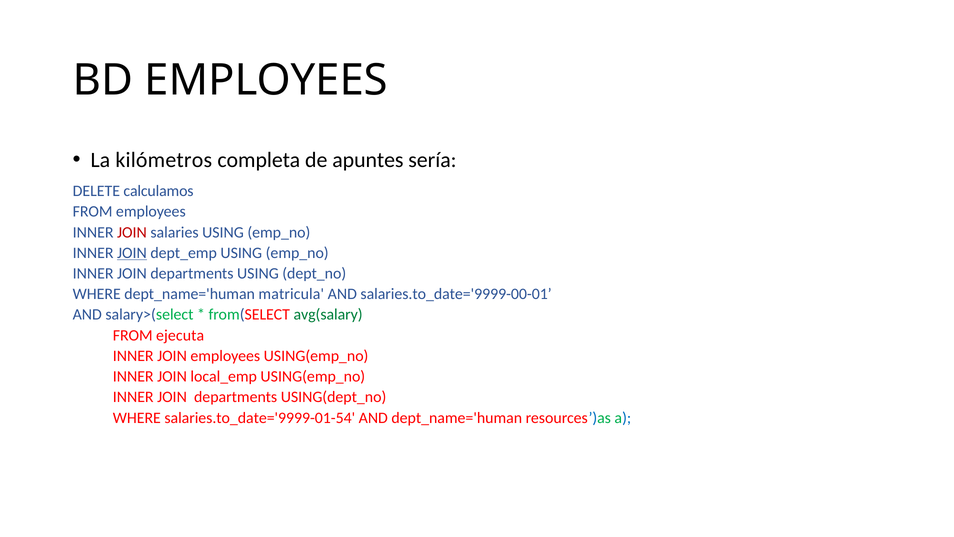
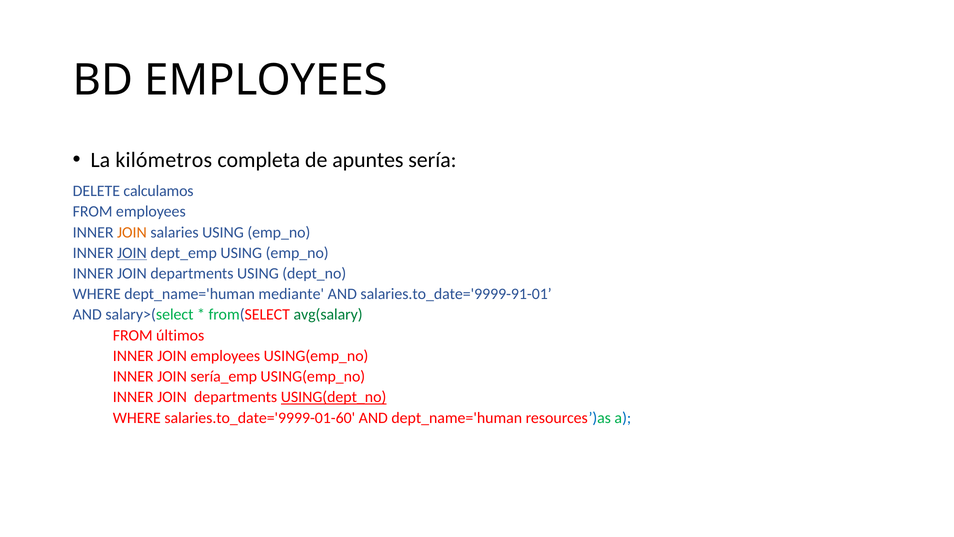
JOIN at (132, 232) colour: red -> orange
matricula: matricula -> mediante
salaries.to_date='9999-00-01: salaries.to_date='9999-00-01 -> salaries.to_date='9999-91-01
ejecuta: ejecuta -> últimos
local_emp: local_emp -> sería_emp
USING(dept_no underline: none -> present
salaries.to_date='9999-01-54: salaries.to_date='9999-01-54 -> salaries.to_date='9999-01-60
